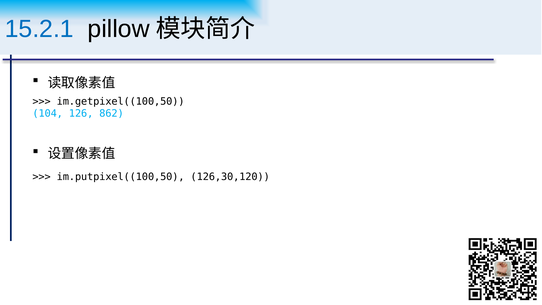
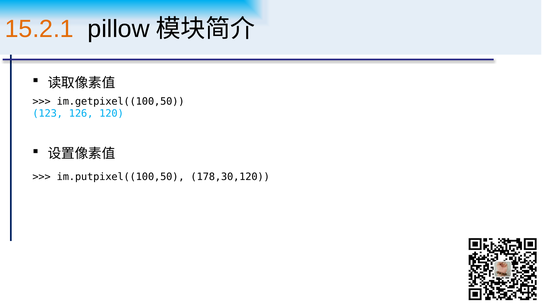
15.2.1 colour: blue -> orange
104: 104 -> 123
862: 862 -> 120
126,30,120: 126,30,120 -> 178,30,120
